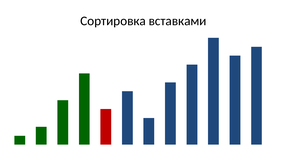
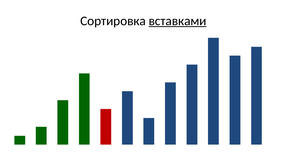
вставками underline: none -> present
